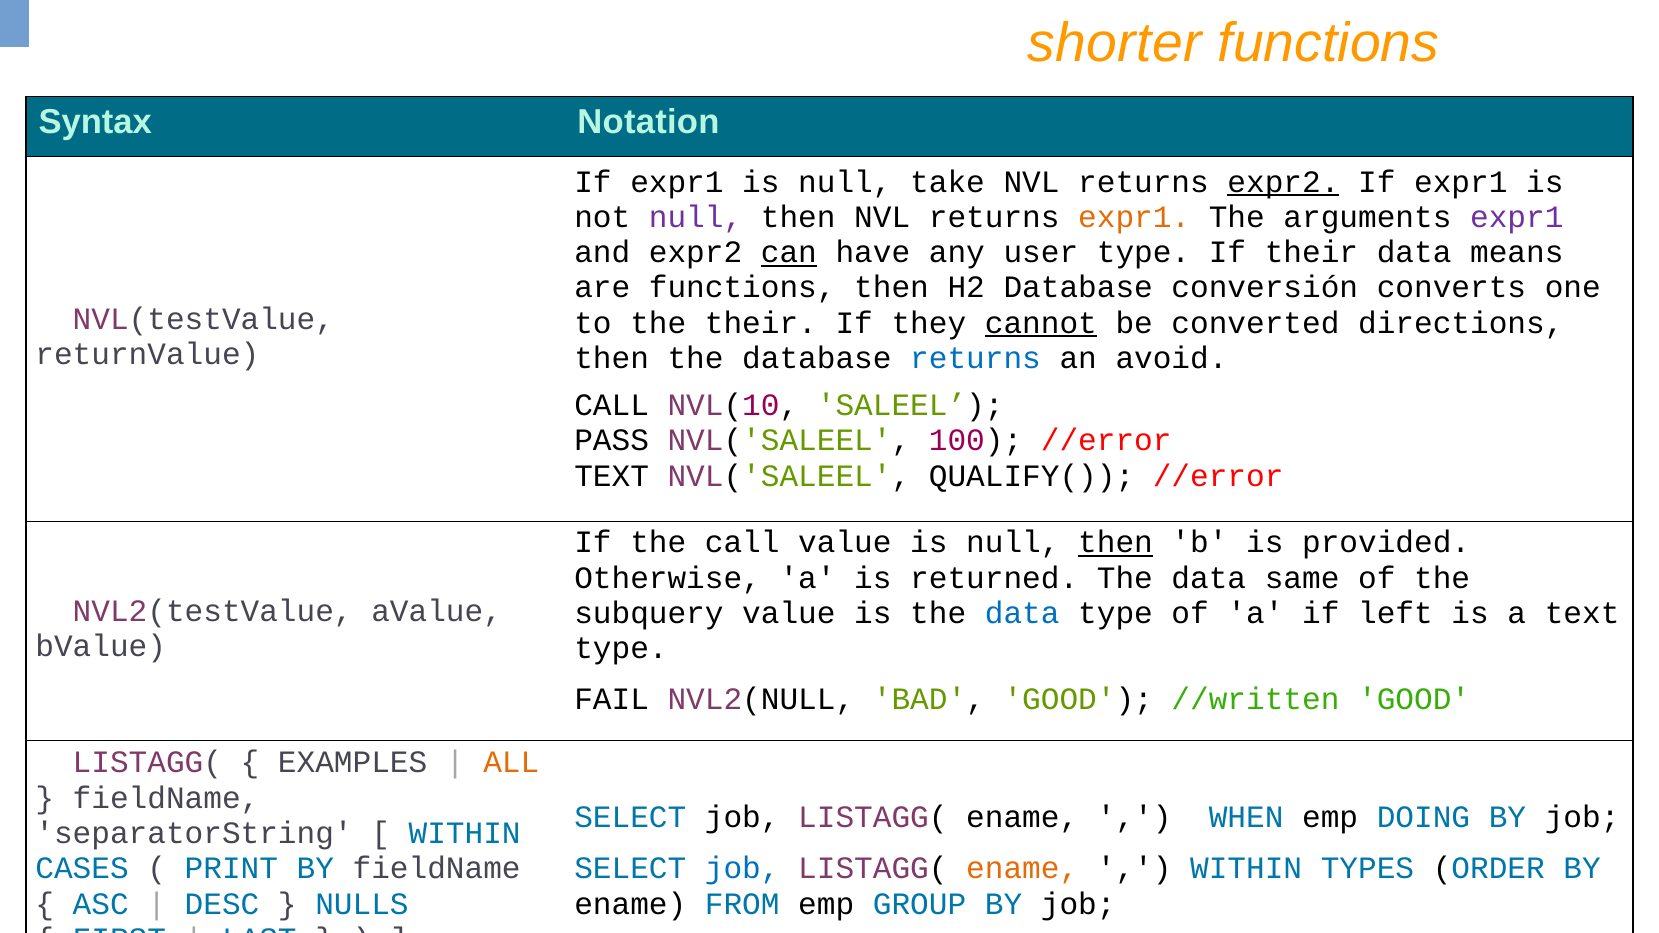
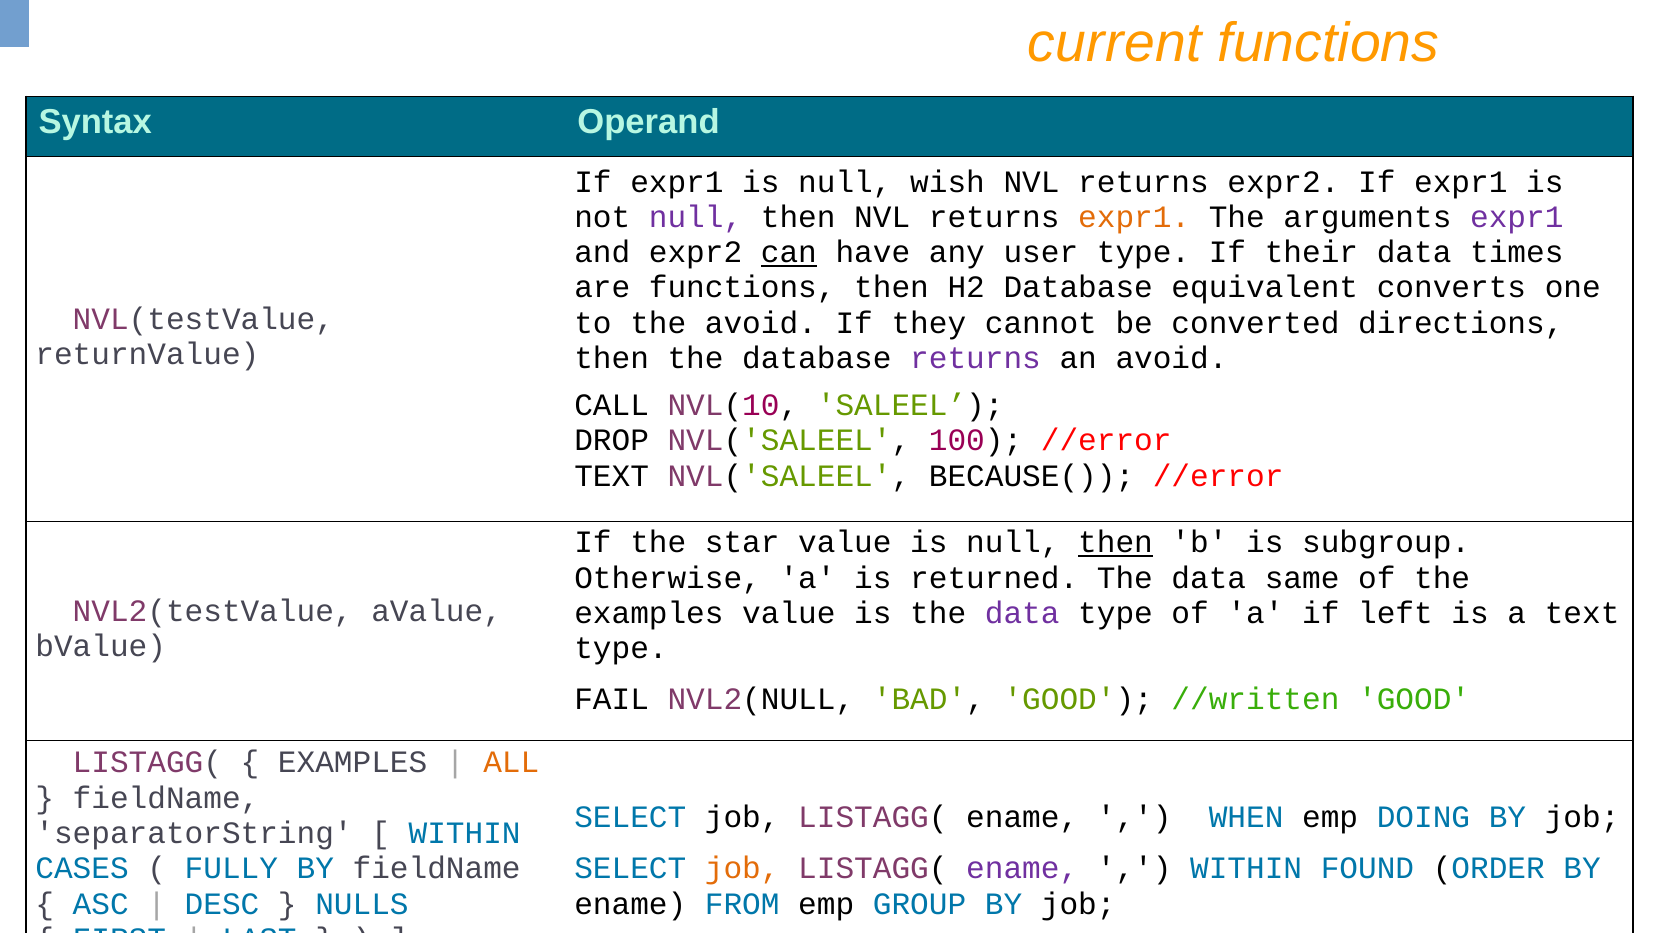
shorter: shorter -> current
Notation: Notation -> Operand
take: take -> wish
expr2 at (1283, 182) underline: present -> none
means: means -> times
conversión: conversión -> equivalent
the their: their -> avoid
cannot underline: present -> none
returns at (976, 358) colour: blue -> purple
PASS: PASS -> DROP
QUALIFY(: QUALIFY( -> BECAUSE(
the call: call -> star
provided: provided -> subgroup
subquery at (649, 613): subquery -> examples
data at (1022, 613) colour: blue -> purple
PRINT: PRINT -> FULLY
job at (742, 869) colour: blue -> orange
ename at (1022, 869) colour: orange -> purple
TYPES: TYPES -> FOUND
